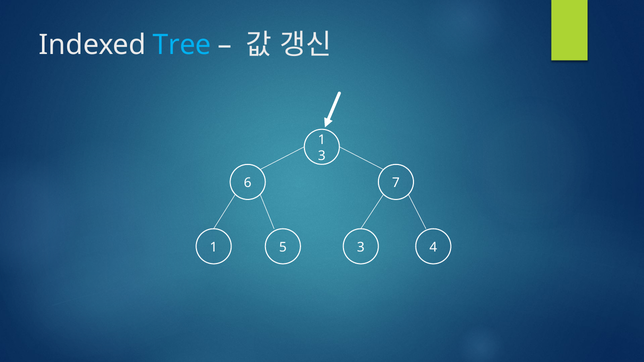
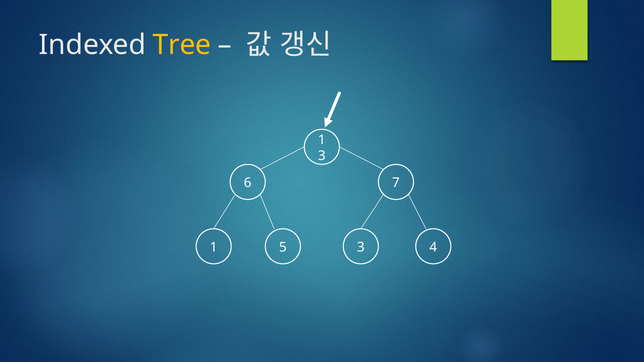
Tree colour: light blue -> yellow
